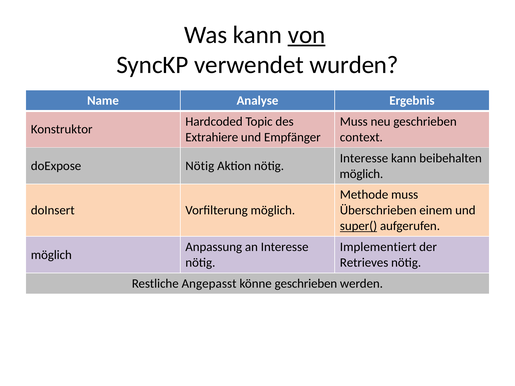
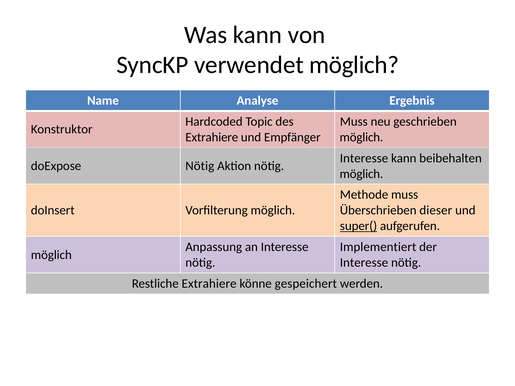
von underline: present -> none
verwendet wurden: wurden -> möglich
context at (361, 137): context -> möglich
einem: einem -> dieser
Retrieves at (364, 263): Retrieves -> Interesse
Restliche Angepasst: Angepasst -> Extrahiere
könne geschrieben: geschrieben -> gespeichert
